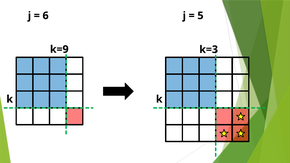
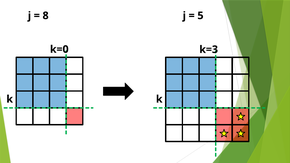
6: 6 -> 8
k=9: k=9 -> k=0
